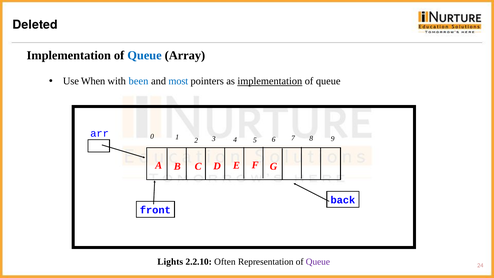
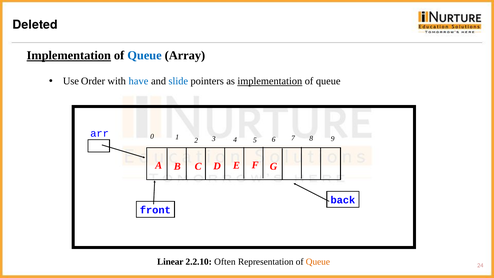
Implementation at (69, 56) underline: none -> present
When: When -> Order
been: been -> have
most: most -> slide
Lights: Lights -> Linear
Queue at (318, 262) colour: purple -> orange
